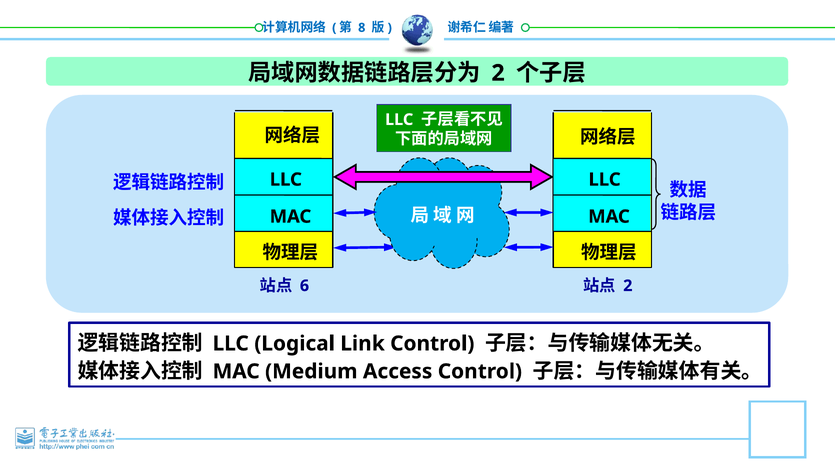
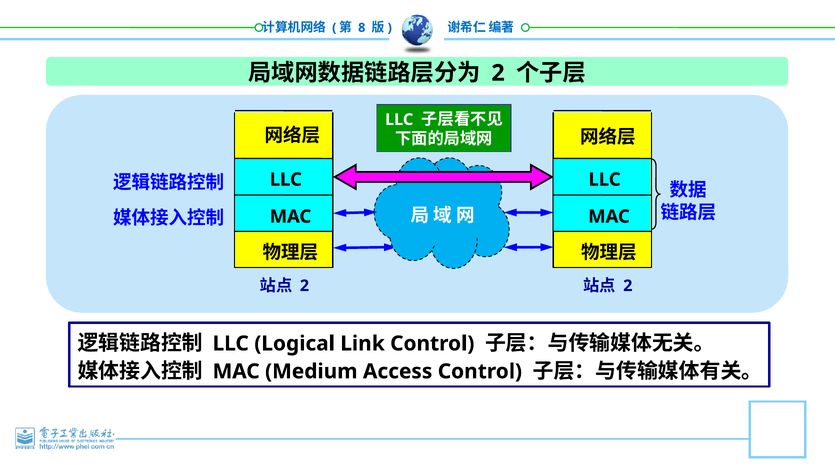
6 at (304, 286): 6 -> 2
